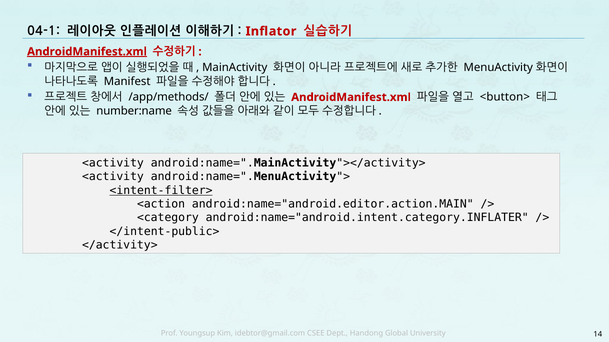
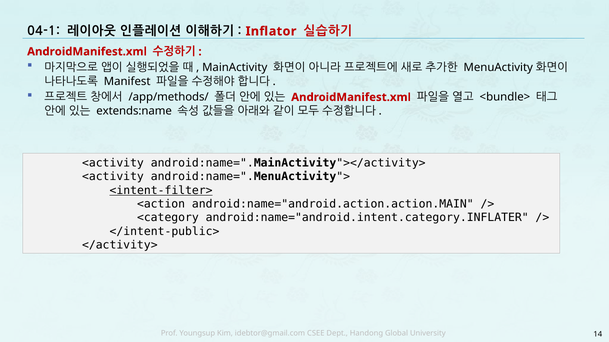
AndroidManifest.xml at (87, 52) underline: present -> none
<button>: <button> -> <bundle>
number:name: number:name -> extends:name
android:name="android.editor.action.MAIN: android:name="android.editor.action.MAIN -> android:name="android.action.action.MAIN
